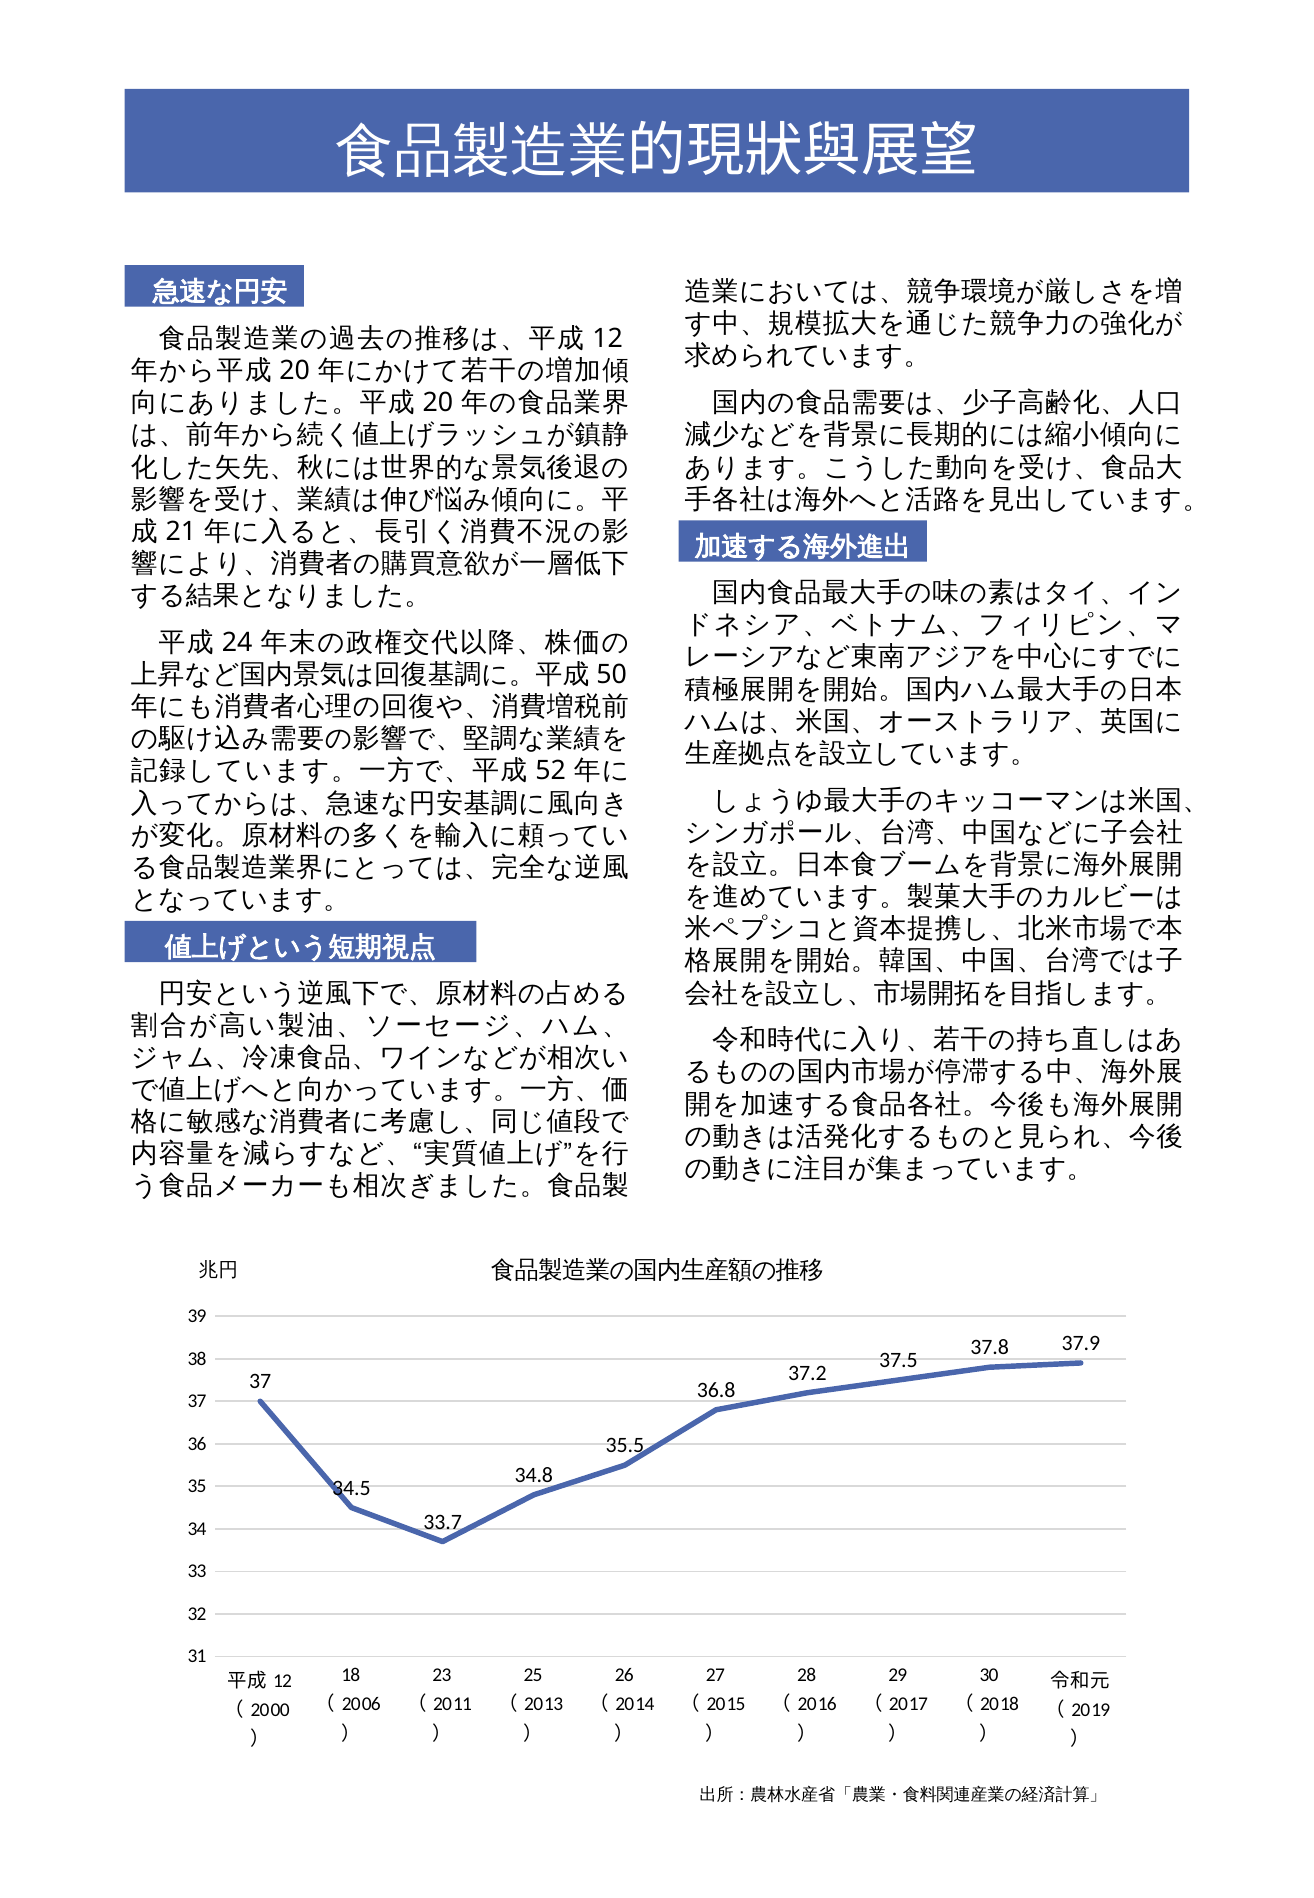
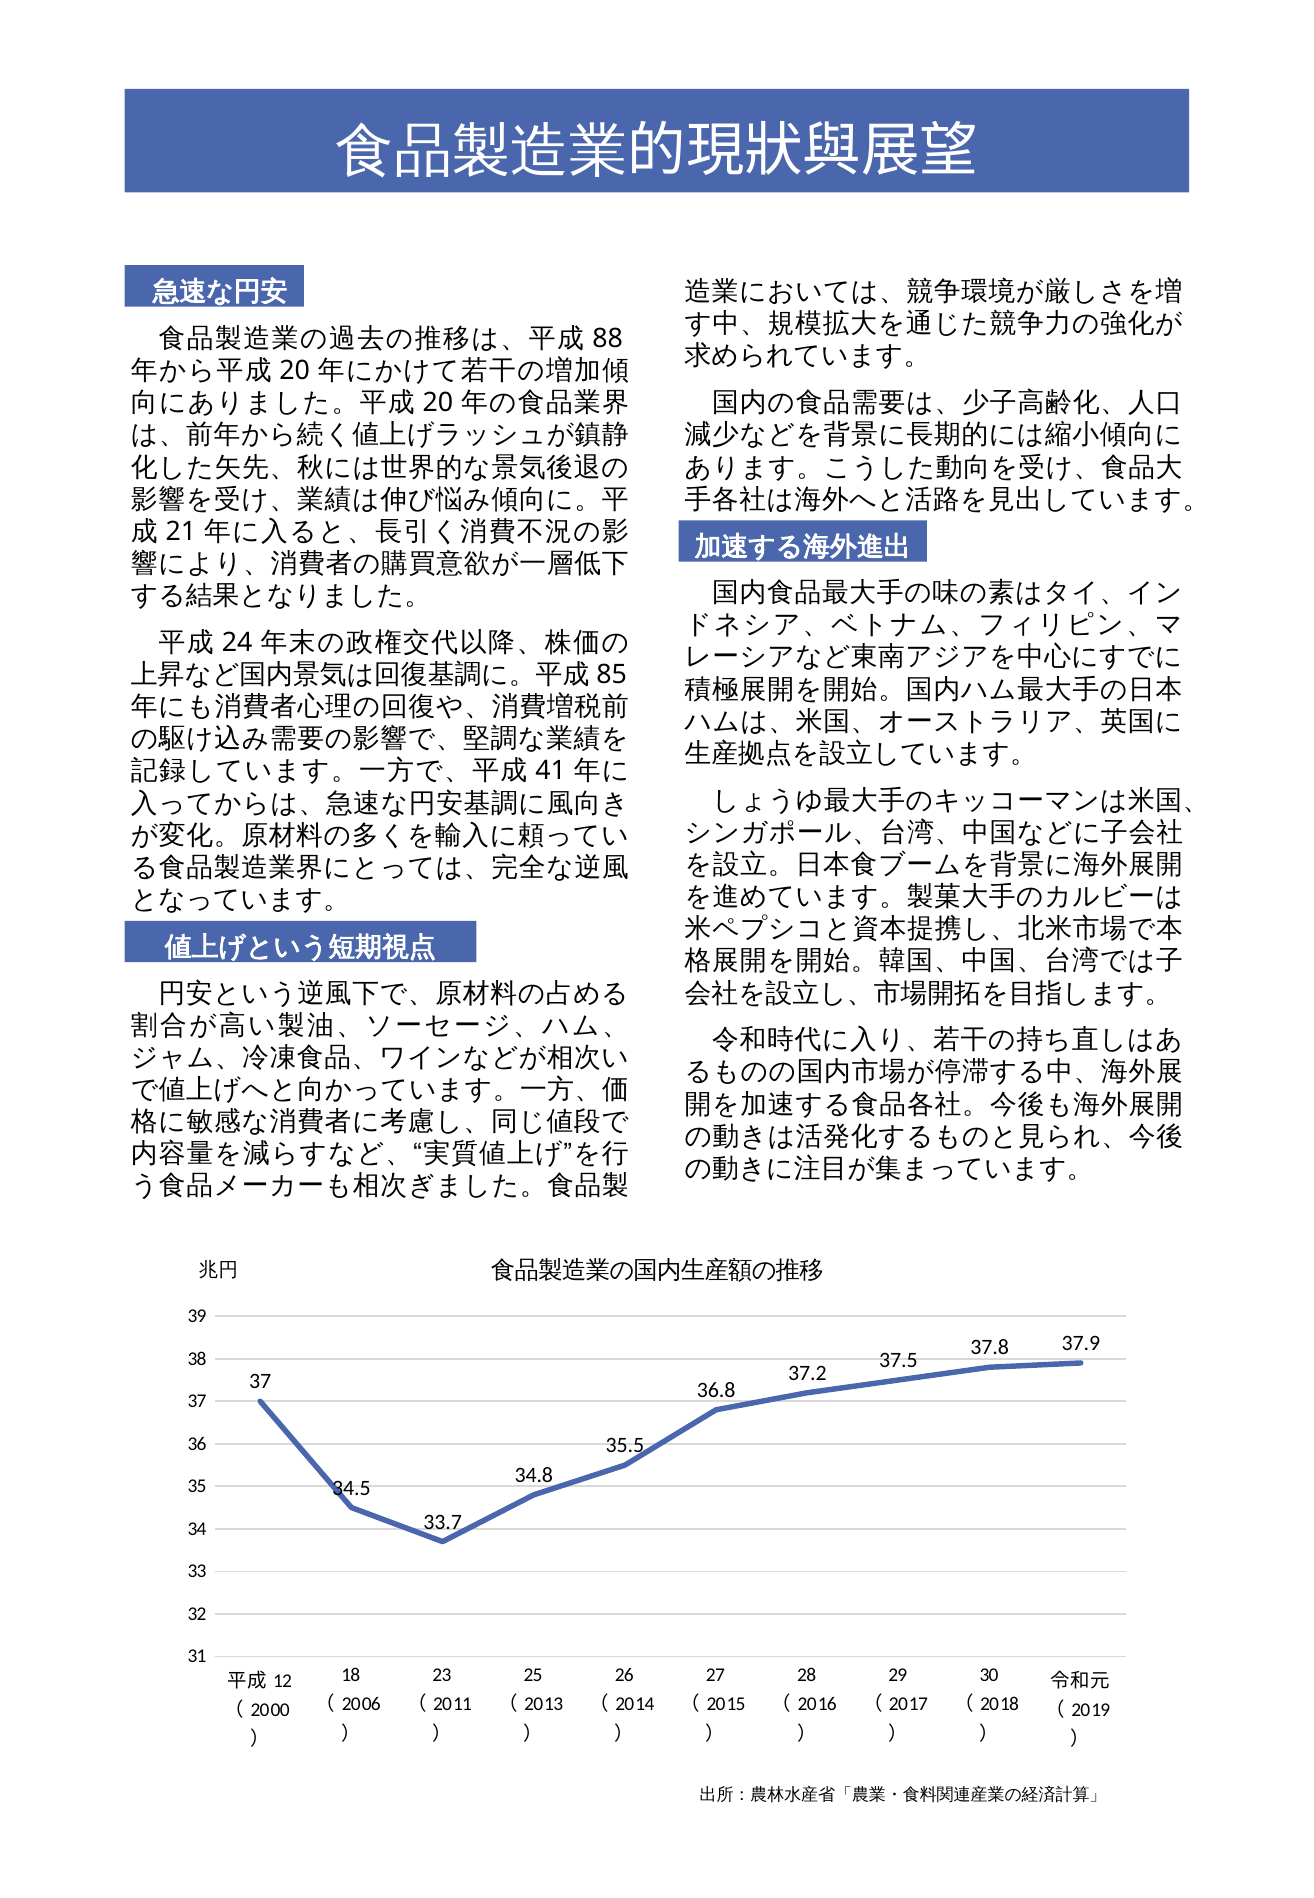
12 at (608, 339): 12 -> 88
50: 50 -> 85
52: 52 -> 41
